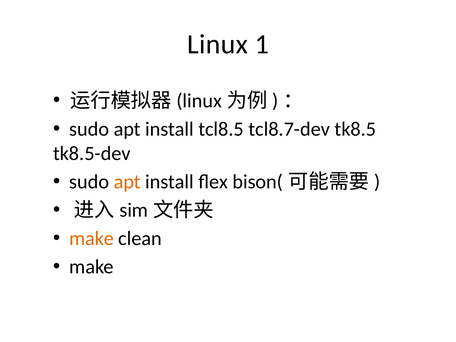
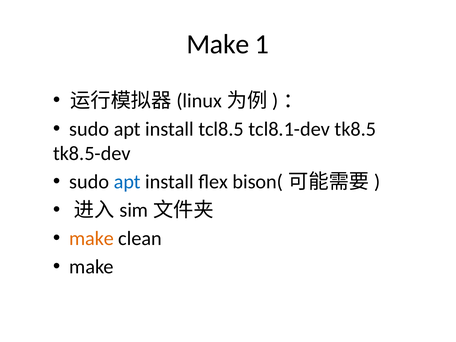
Linux at (218, 44): Linux -> Make
tcl8.7-dev: tcl8.7-dev -> tcl8.1-dev
apt at (127, 182) colour: orange -> blue
